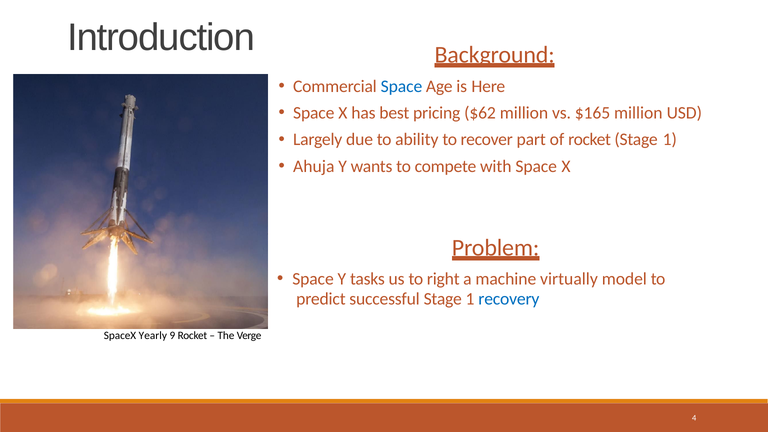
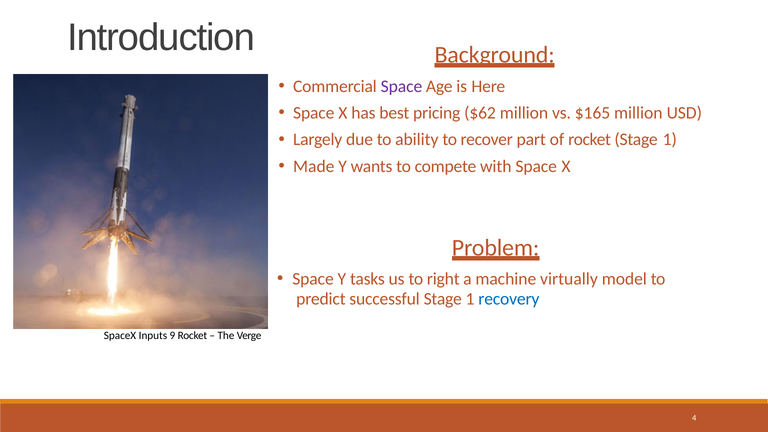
Space at (401, 86) colour: blue -> purple
Ahuja: Ahuja -> Made
Yearly: Yearly -> Inputs
